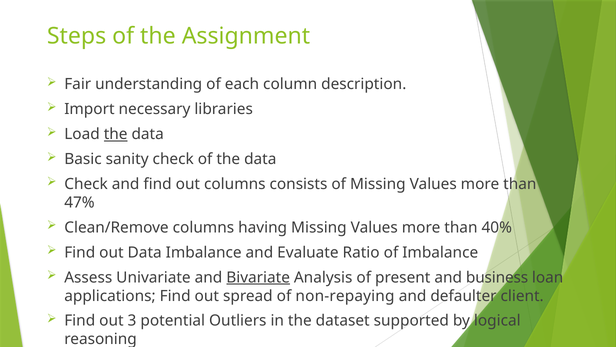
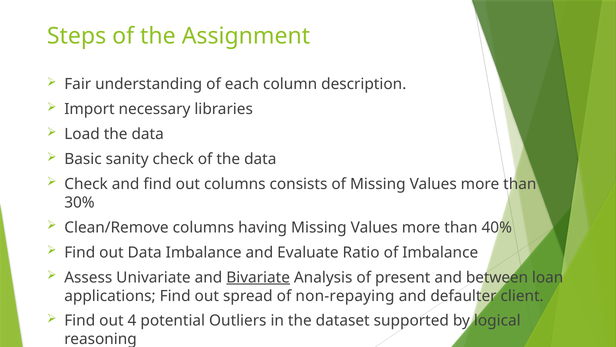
the at (116, 134) underline: present -> none
47%: 47% -> 30%
business: business -> between
3: 3 -> 4
